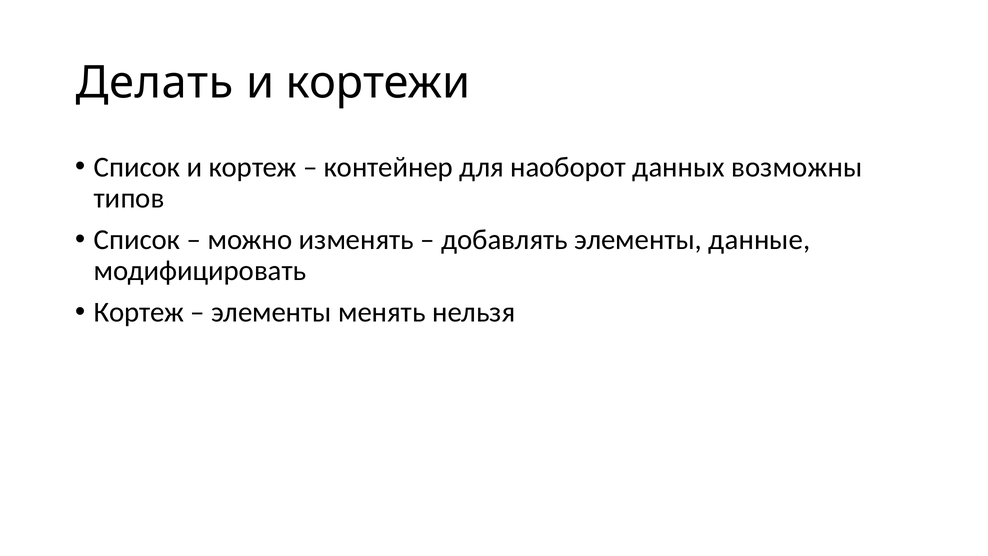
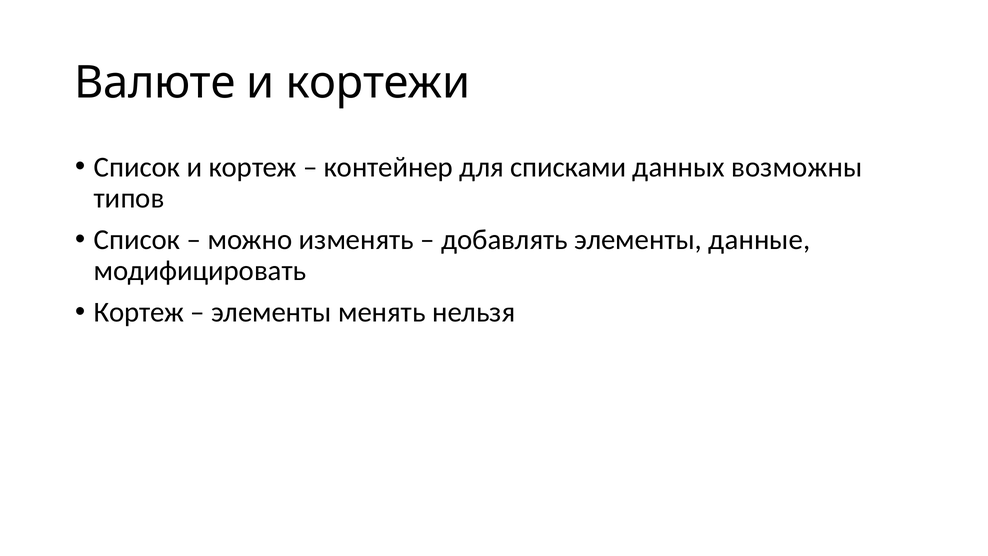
Делать: Делать -> Валюте
наоборот: наоборот -> списками
